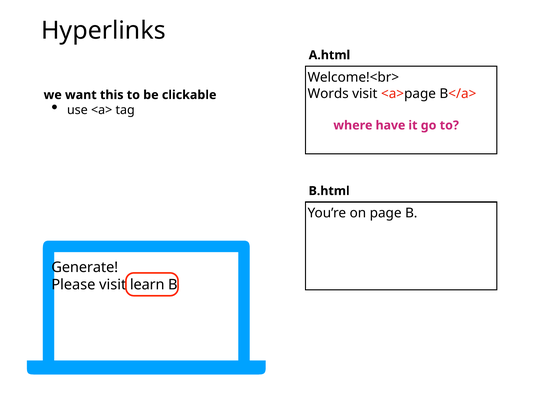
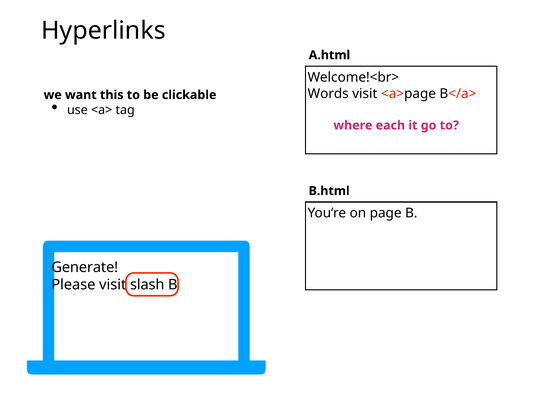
have: have -> each
learn: learn -> slash
